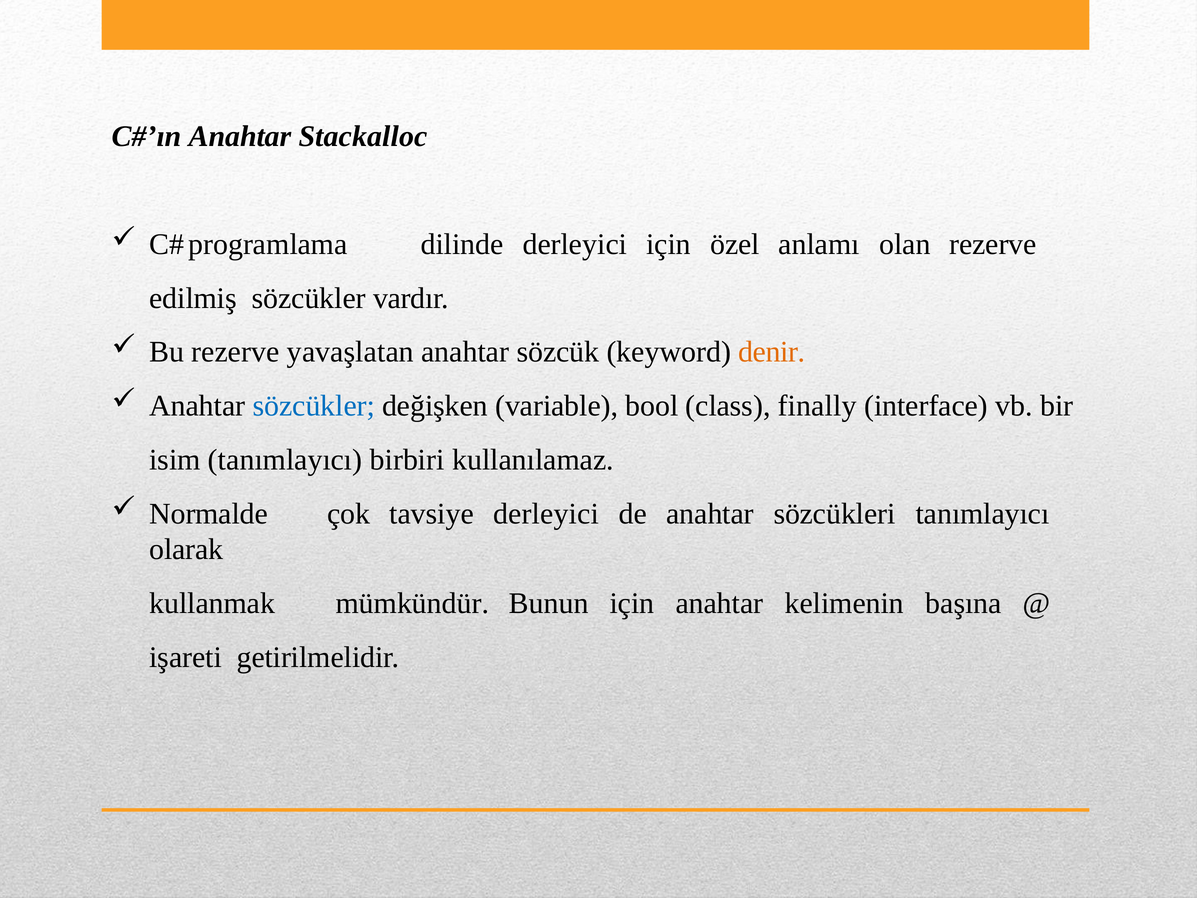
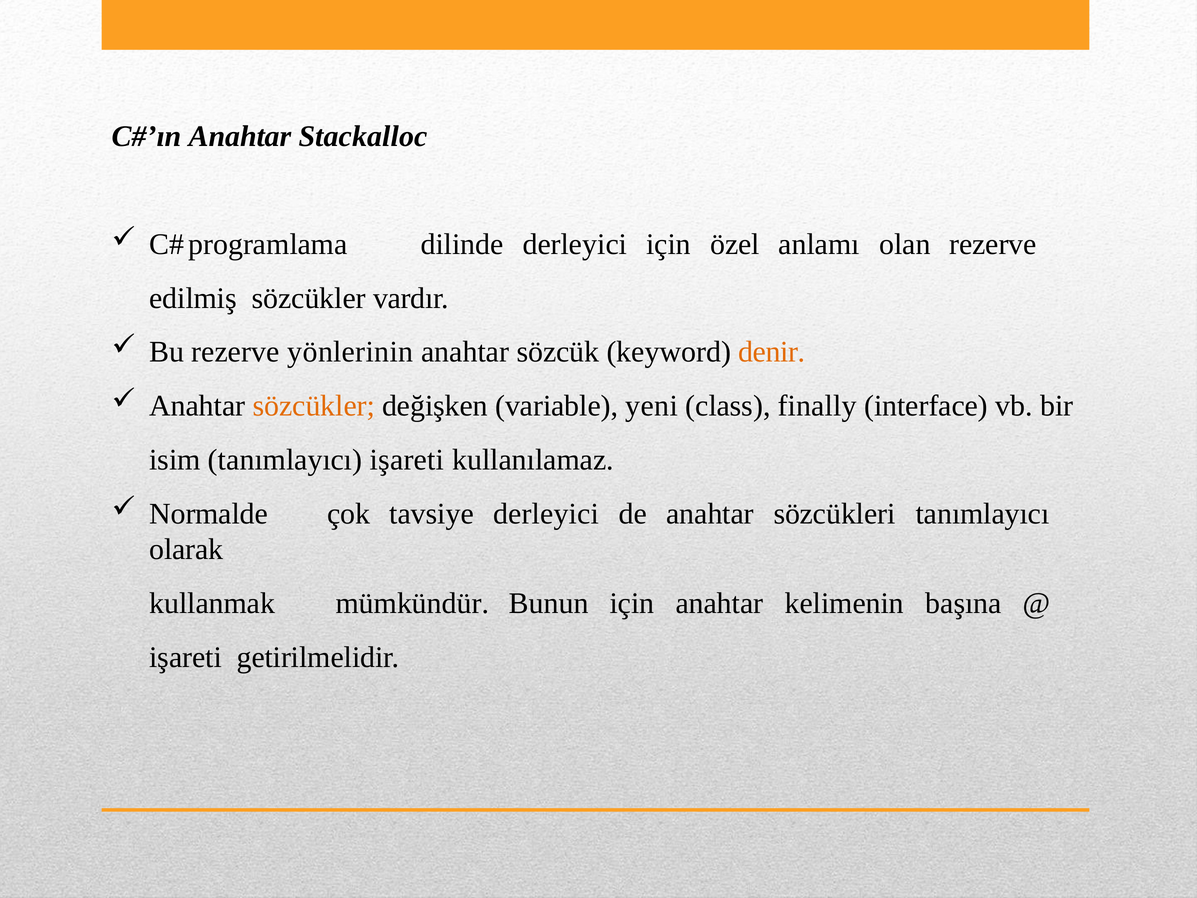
yavaşlatan: yavaşlatan -> yönlerinin
sözcükler at (314, 406) colour: blue -> orange
bool: bool -> yeni
tanımlayıcı birbiri: birbiri -> işareti
